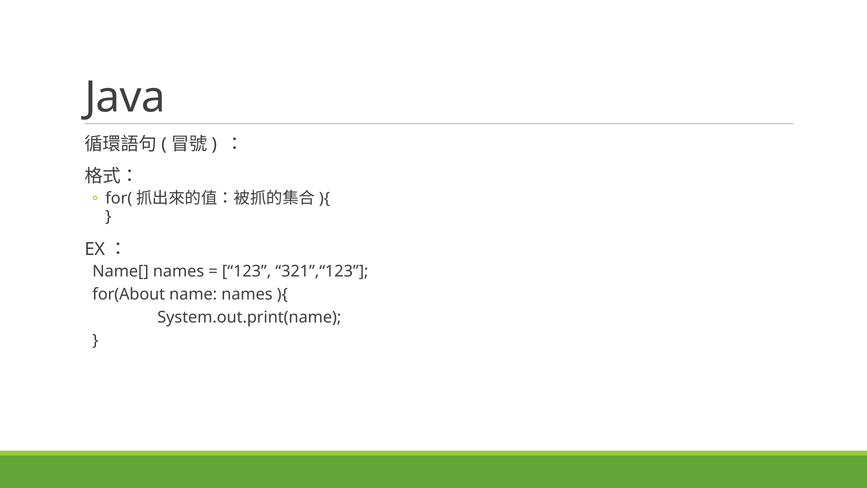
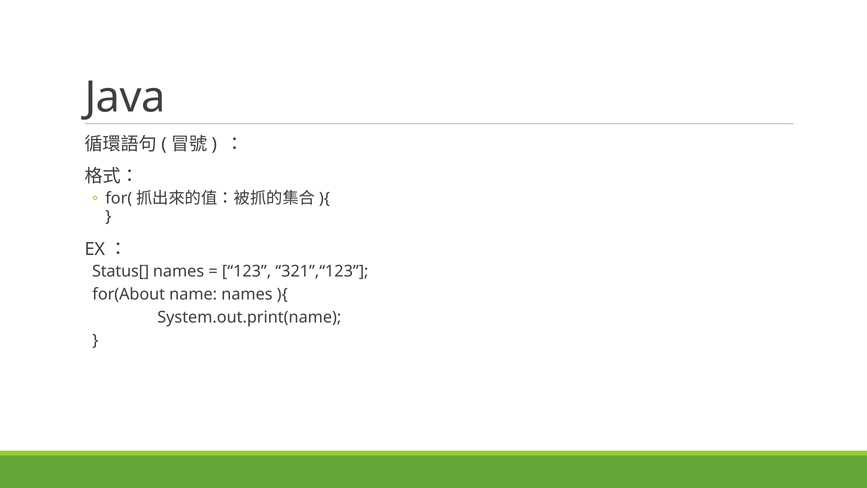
Name[: Name[ -> Status[
